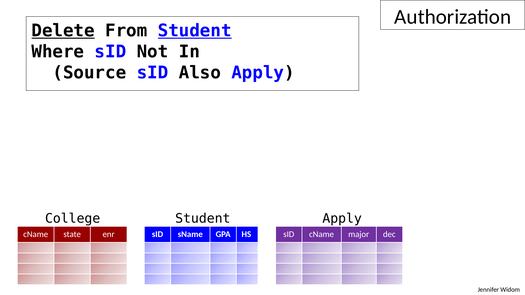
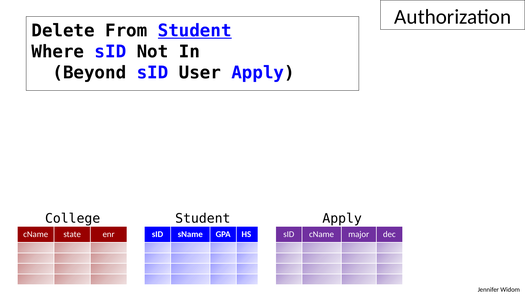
Delete underline: present -> none
Source: Source -> Beyond
Also: Also -> User
